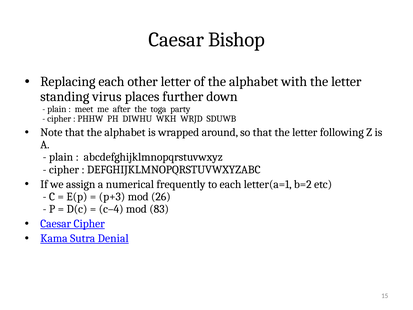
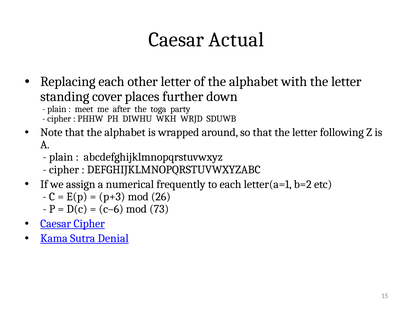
Bishop: Bishop -> Actual
virus: virus -> cover
c–4: c–4 -> c–6
83: 83 -> 73
